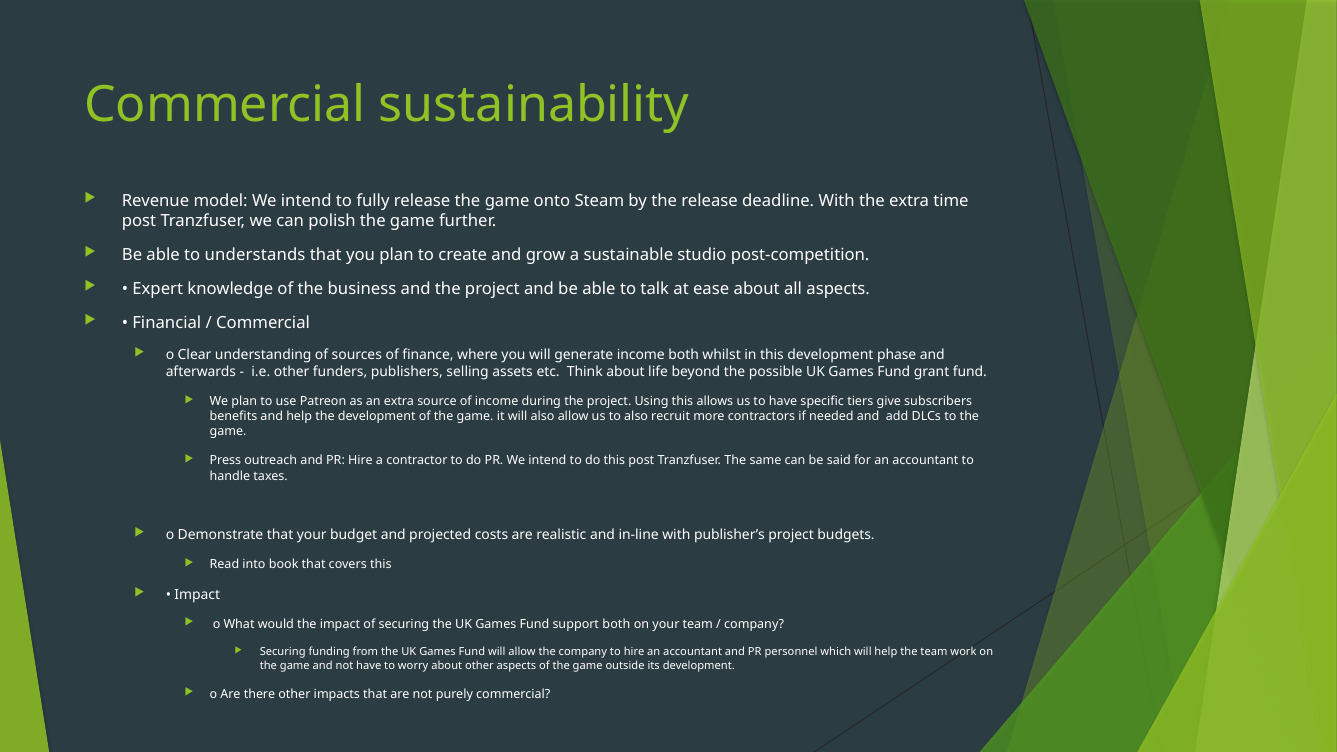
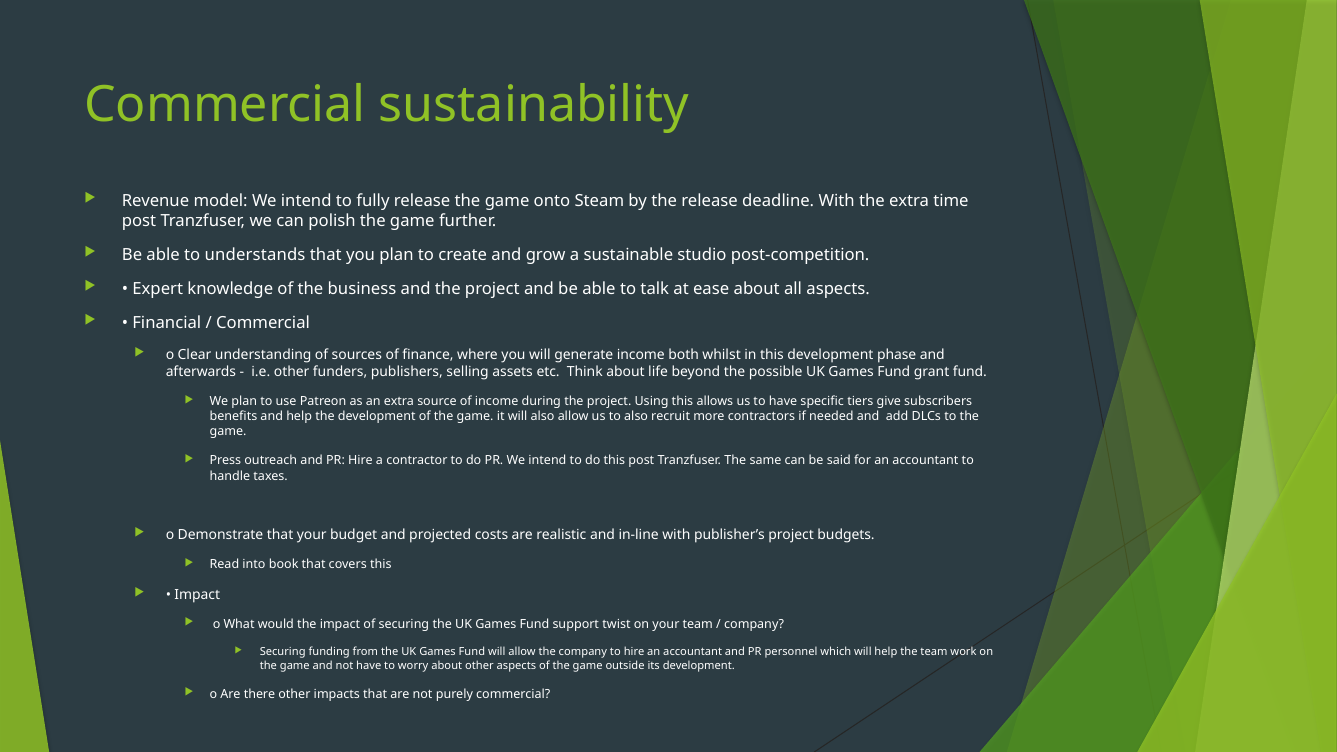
support both: both -> twist
